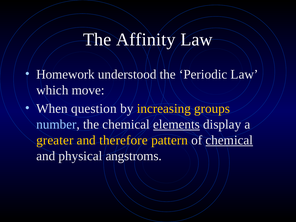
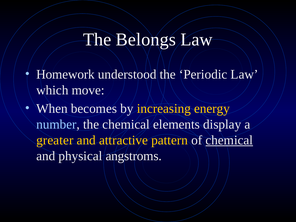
Affinity: Affinity -> Belongs
question: question -> becomes
groups: groups -> energy
elements underline: present -> none
therefore: therefore -> attractive
